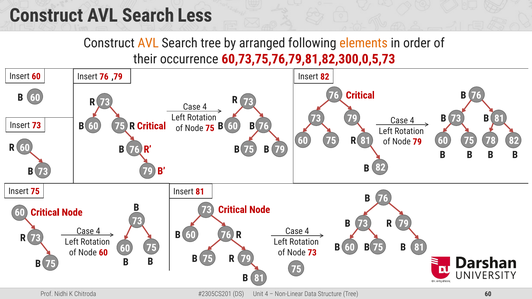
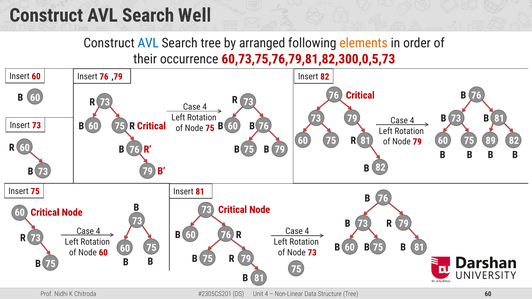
Less: Less -> Well
AVL at (148, 43) colour: orange -> blue
78: 78 -> 89
